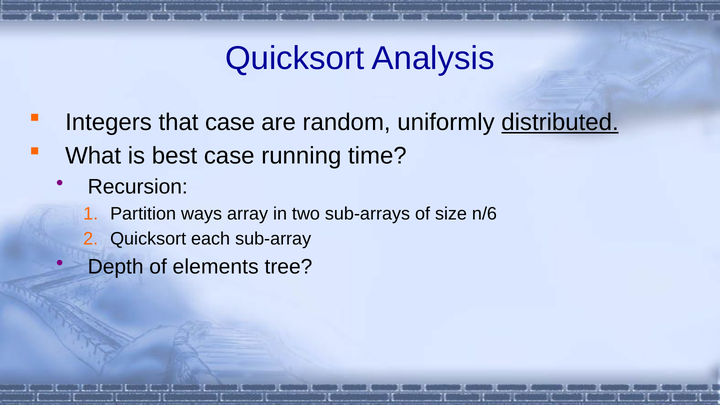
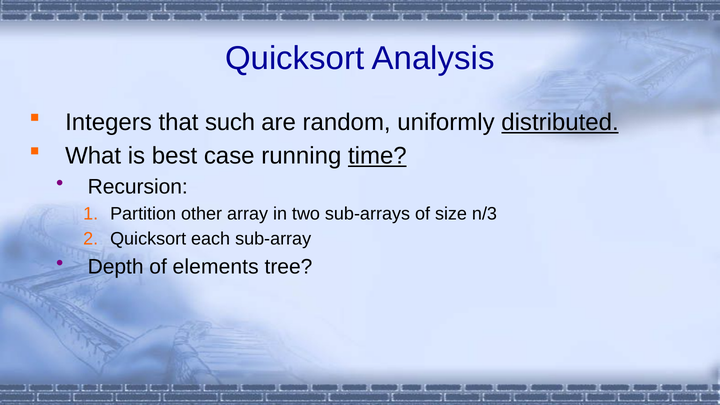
that case: case -> such
time underline: none -> present
ways: ways -> other
n/6: n/6 -> n/3
